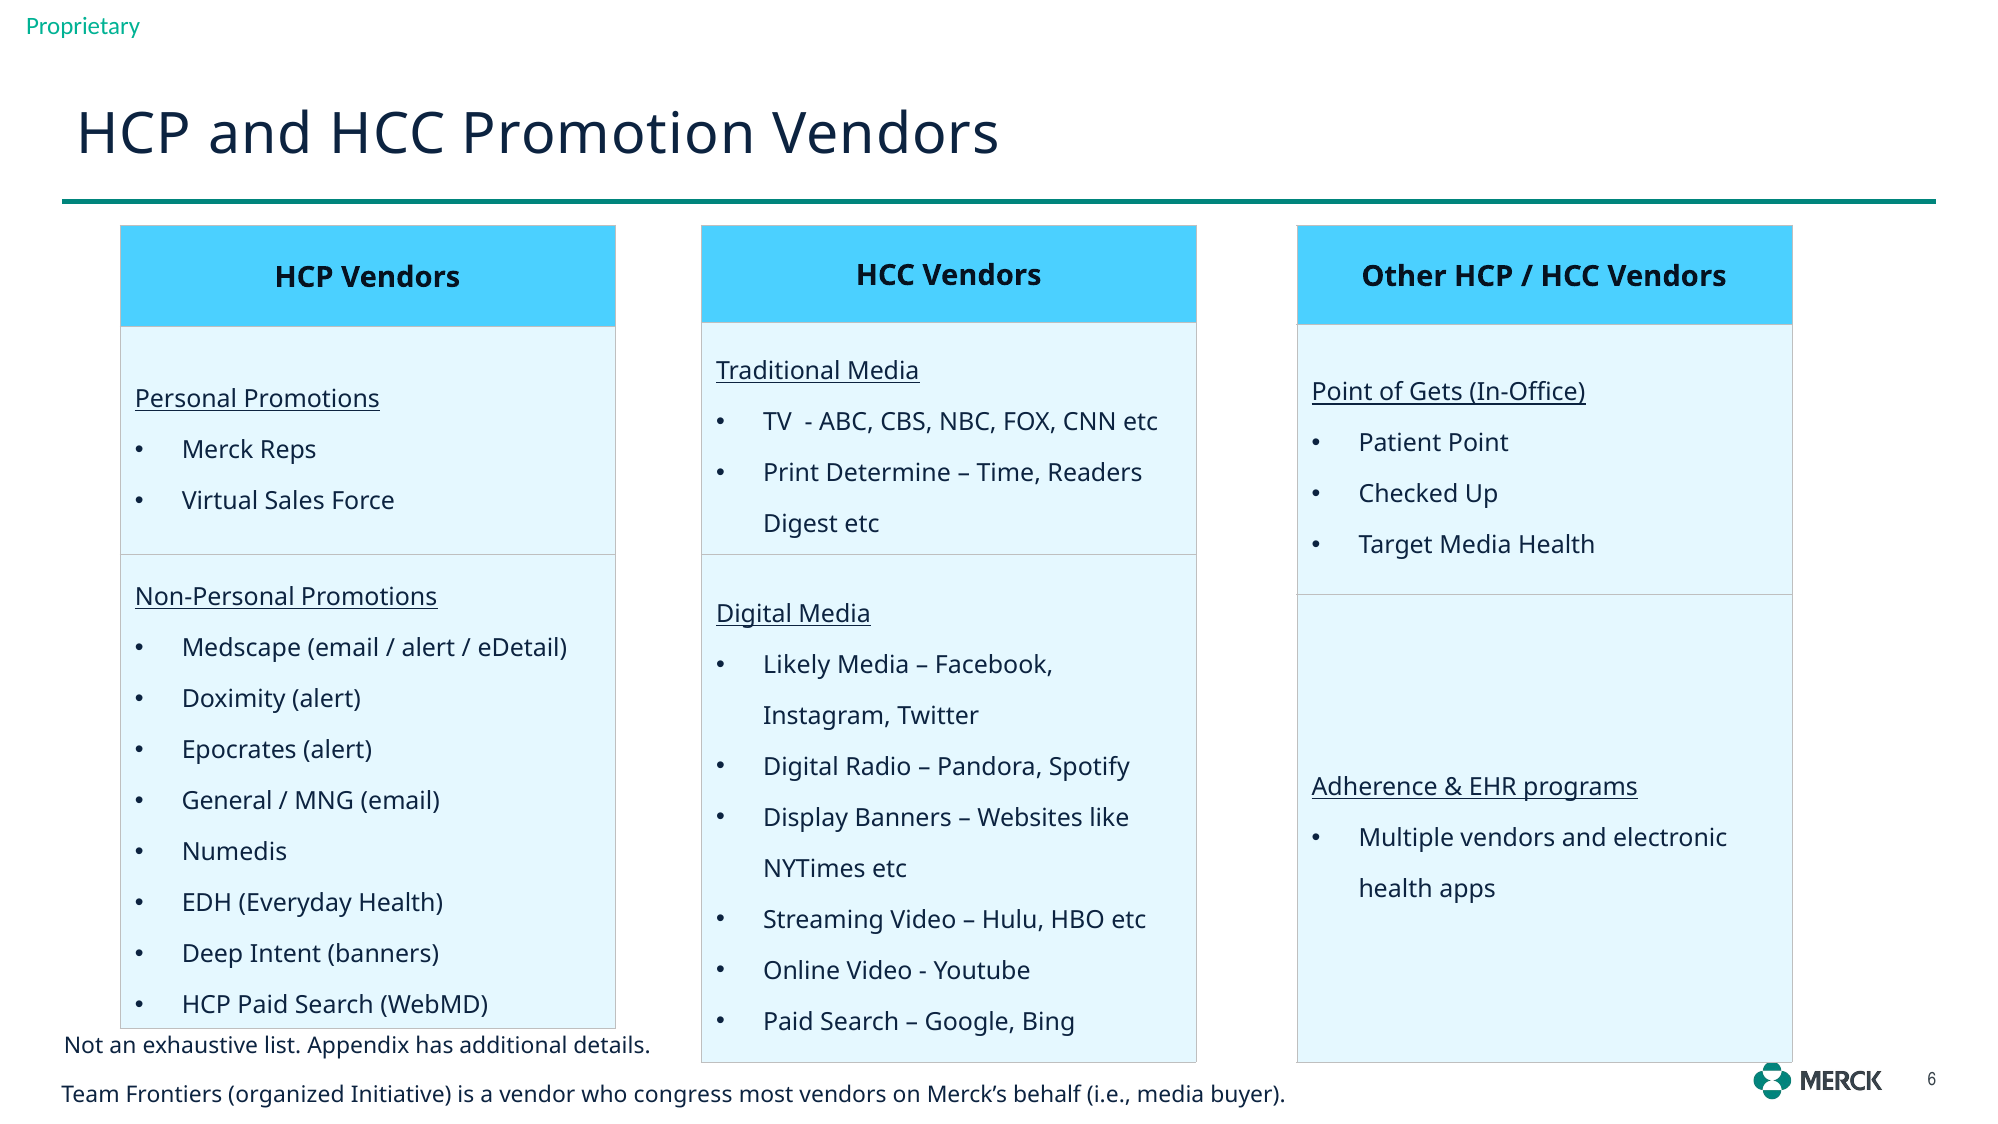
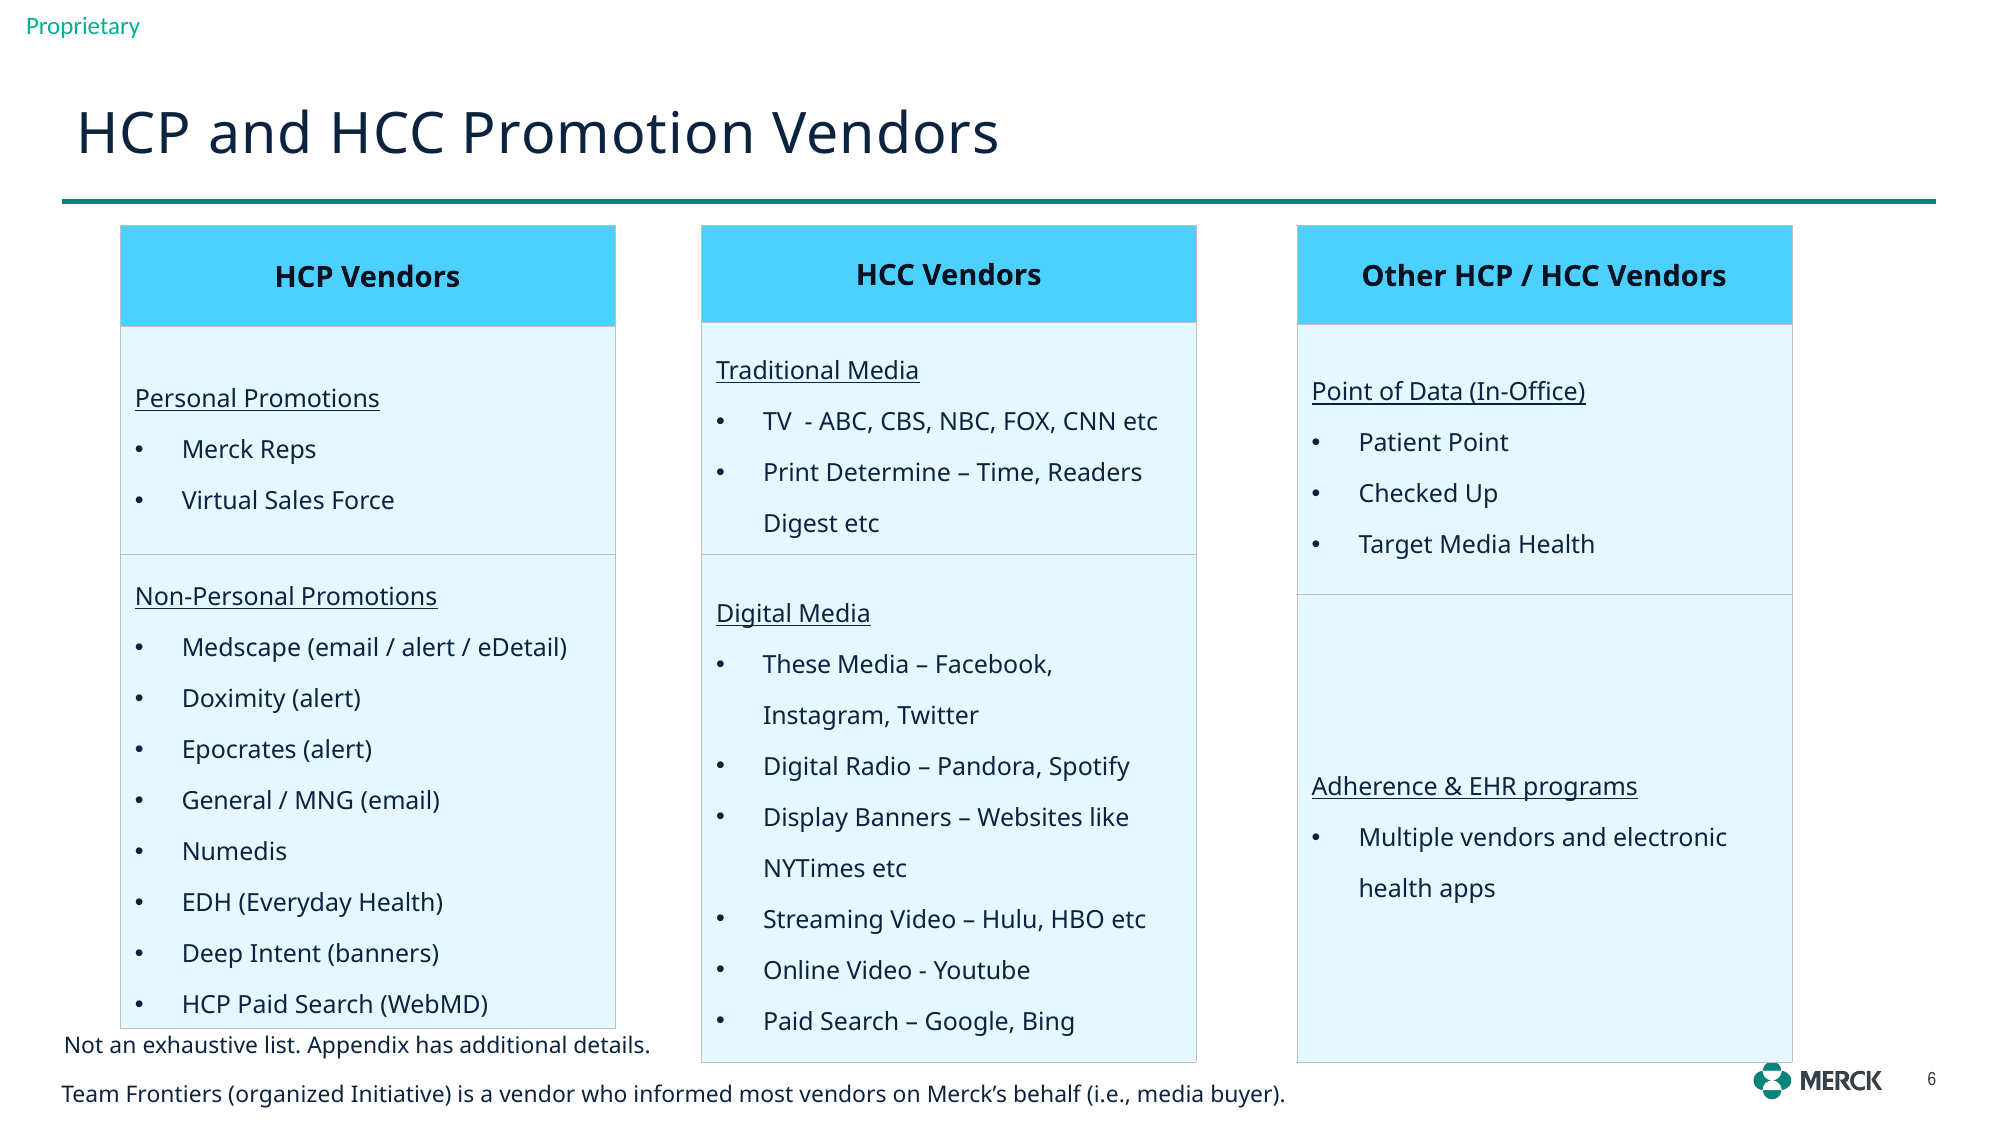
Gets: Gets -> Data
Likely: Likely -> These
congress: congress -> informed
